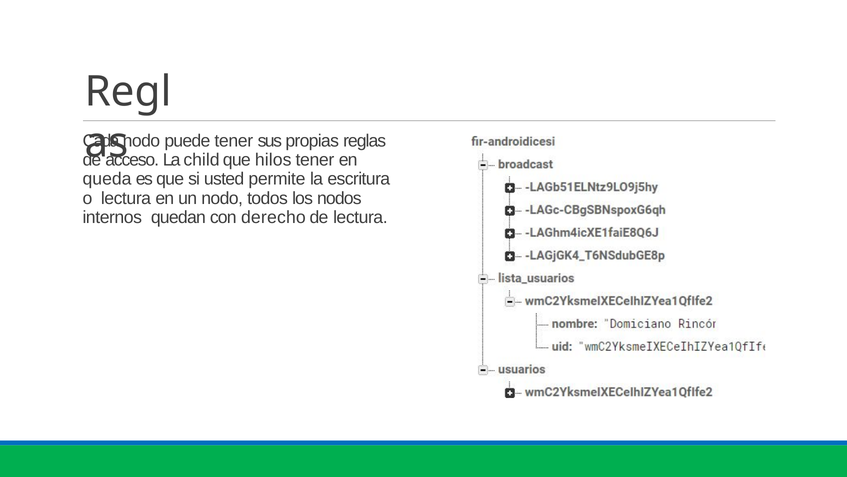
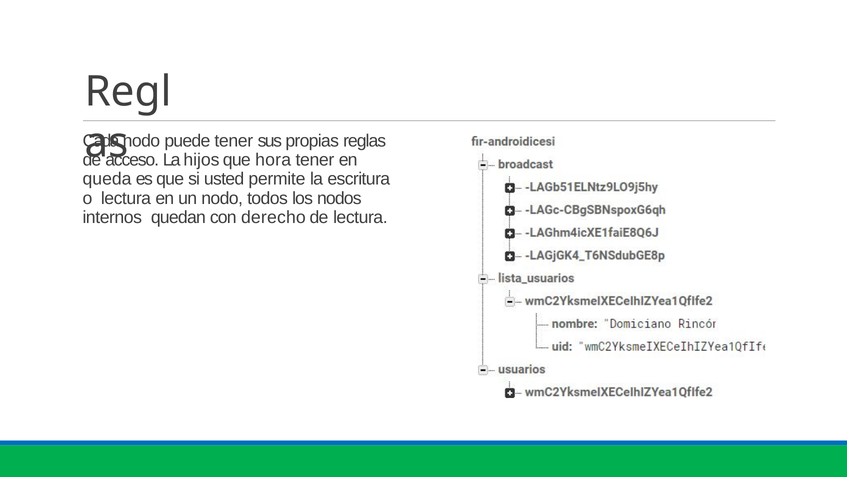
child: child -> hijos
hilos: hilos -> hora
